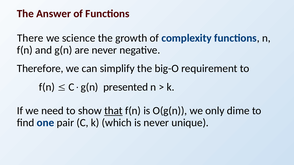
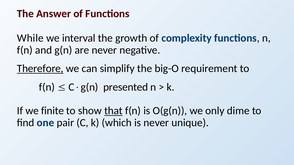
There: There -> While
science: science -> interval
Therefore underline: none -> present
need: need -> finite
